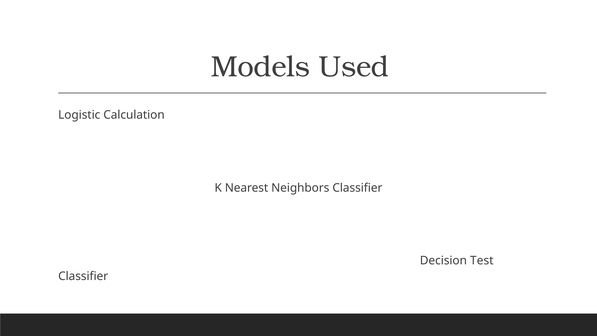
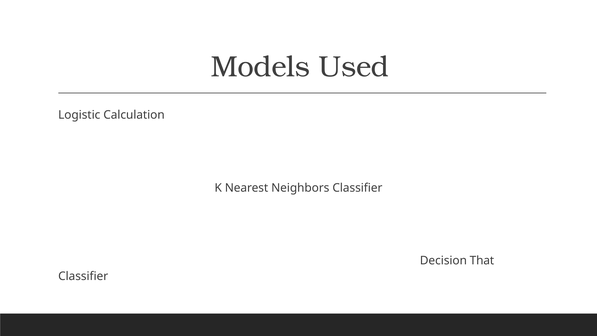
Test: Test -> That
